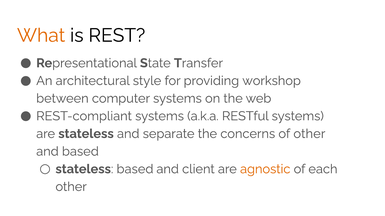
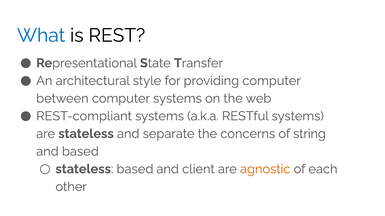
What colour: orange -> blue
providing workshop: workshop -> computer
of other: other -> string
